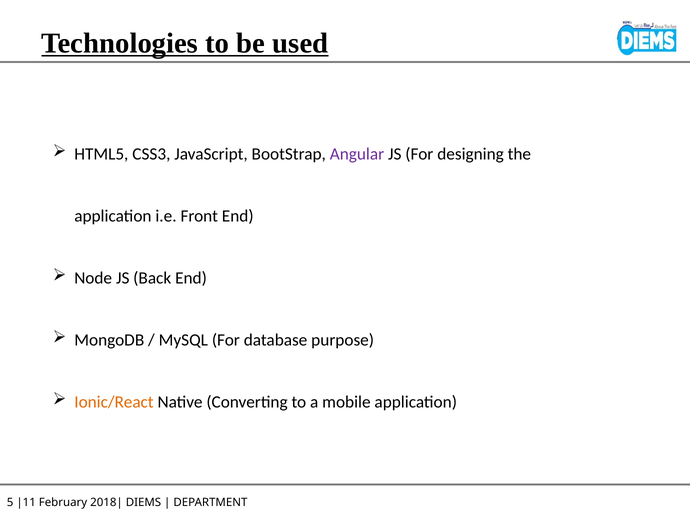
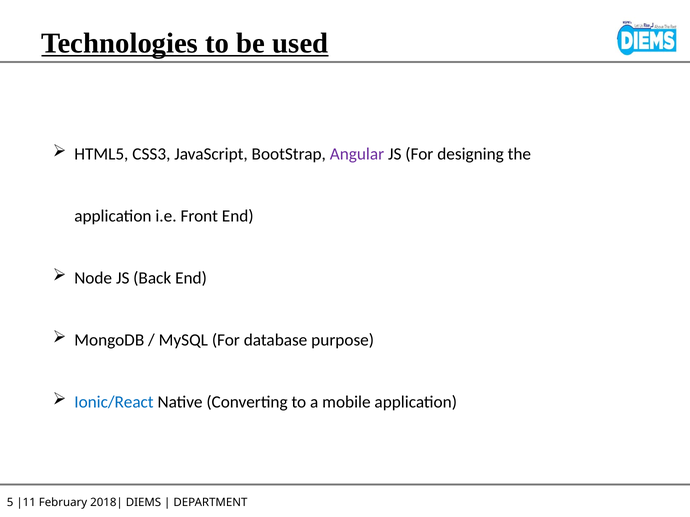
Ionic/React colour: orange -> blue
